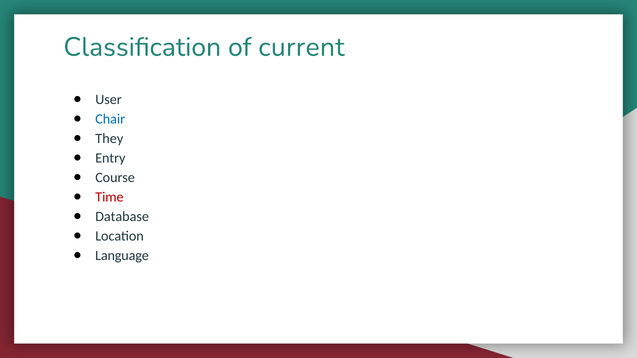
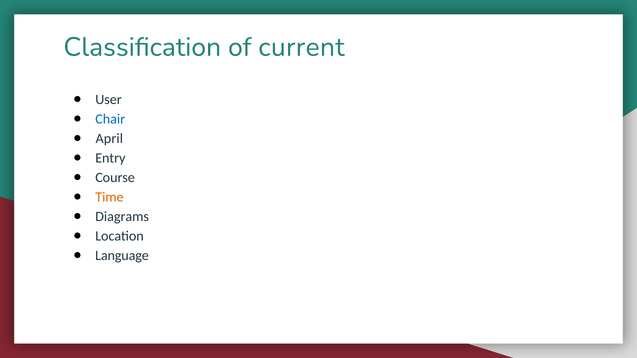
They: They -> April
Time colour: red -> orange
Database: Database -> Diagrams
